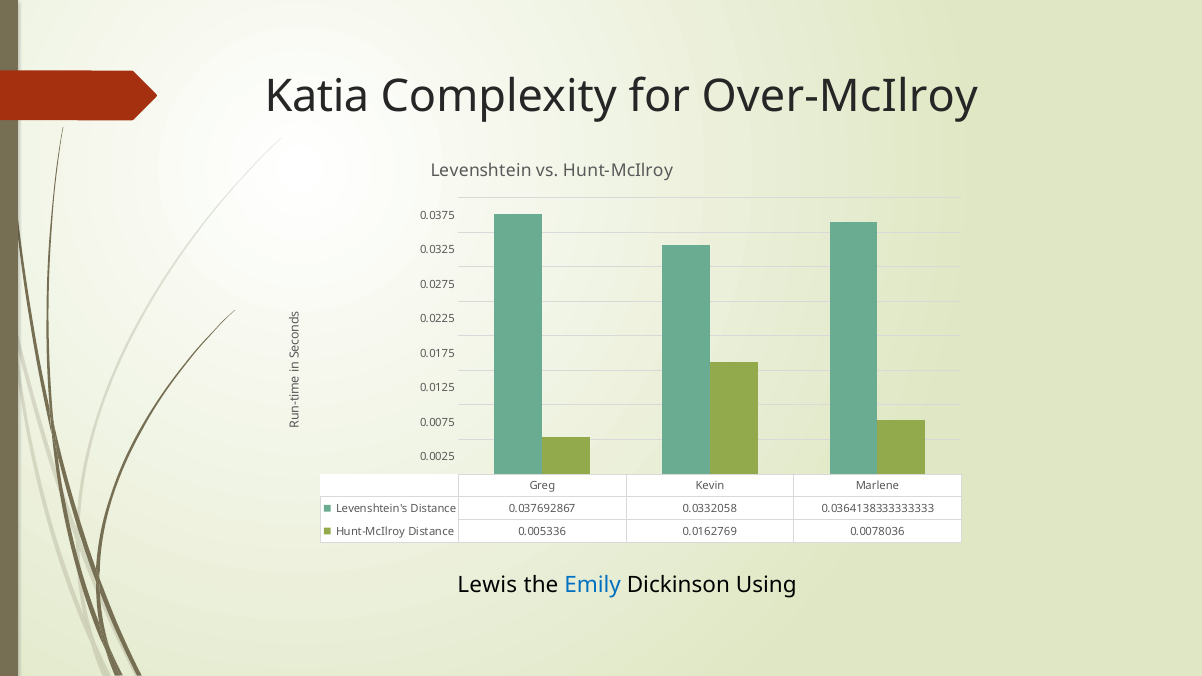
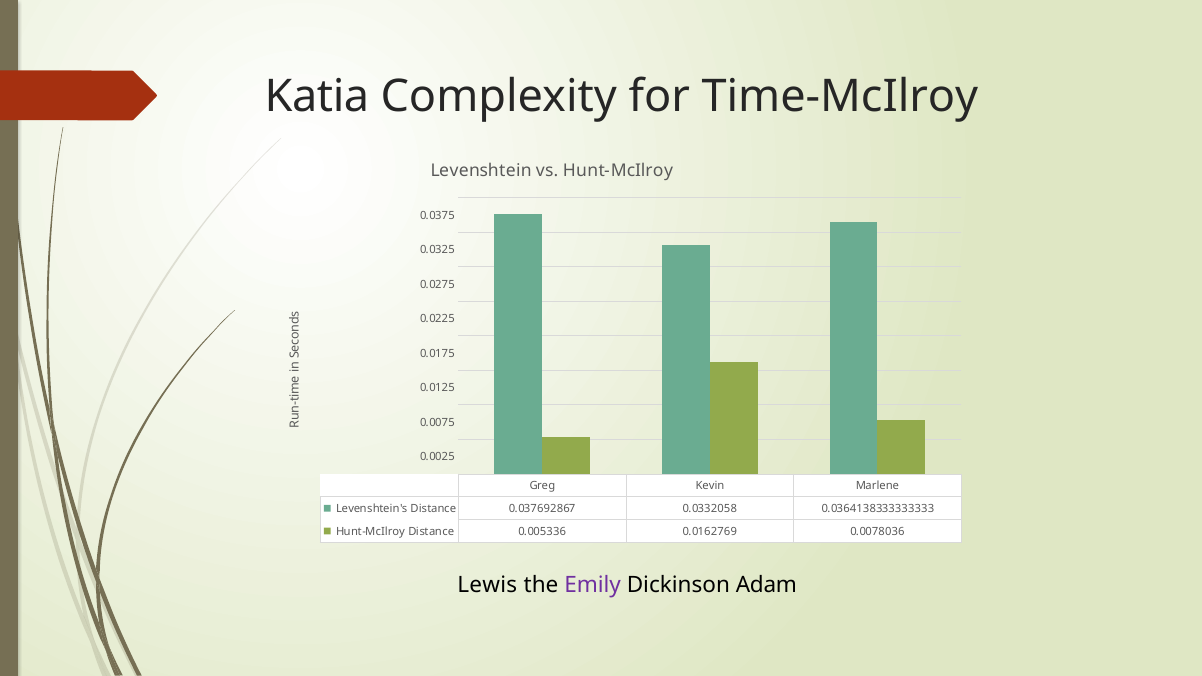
Over-McIlroy: Over-McIlroy -> Time-McIlroy
Emily colour: blue -> purple
Using: Using -> Adam
